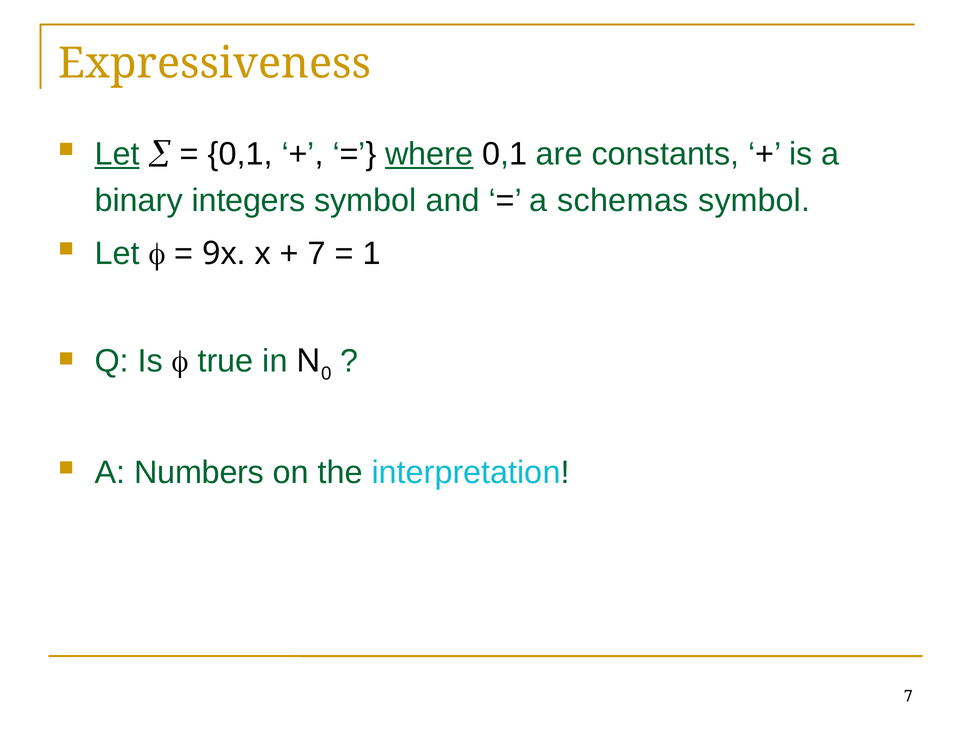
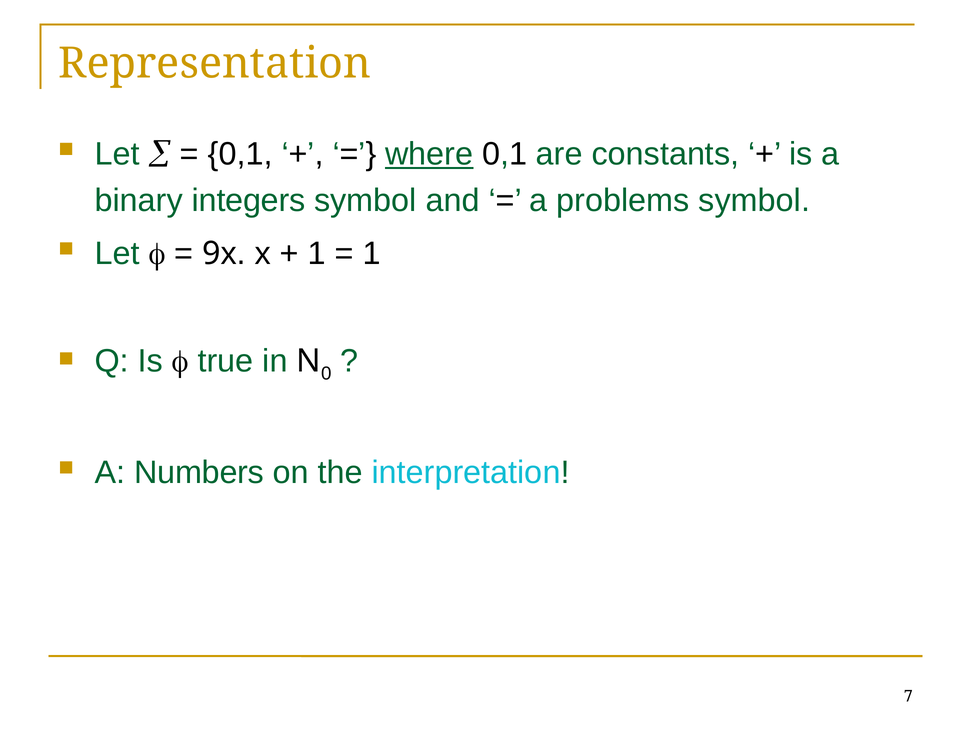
Expressiveness: Expressiveness -> Representation
Let at (117, 154) underline: present -> none
schemas: schemas -> problems
7 at (317, 253): 7 -> 1
